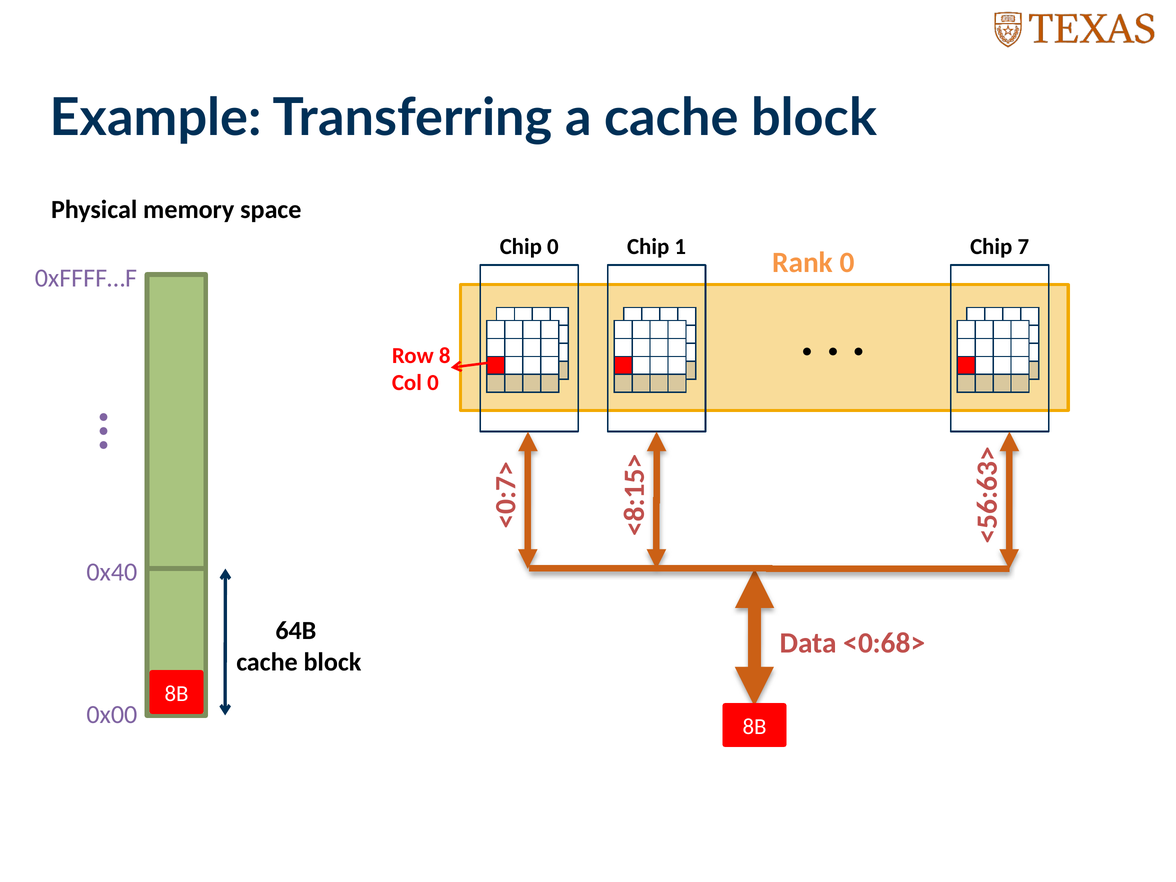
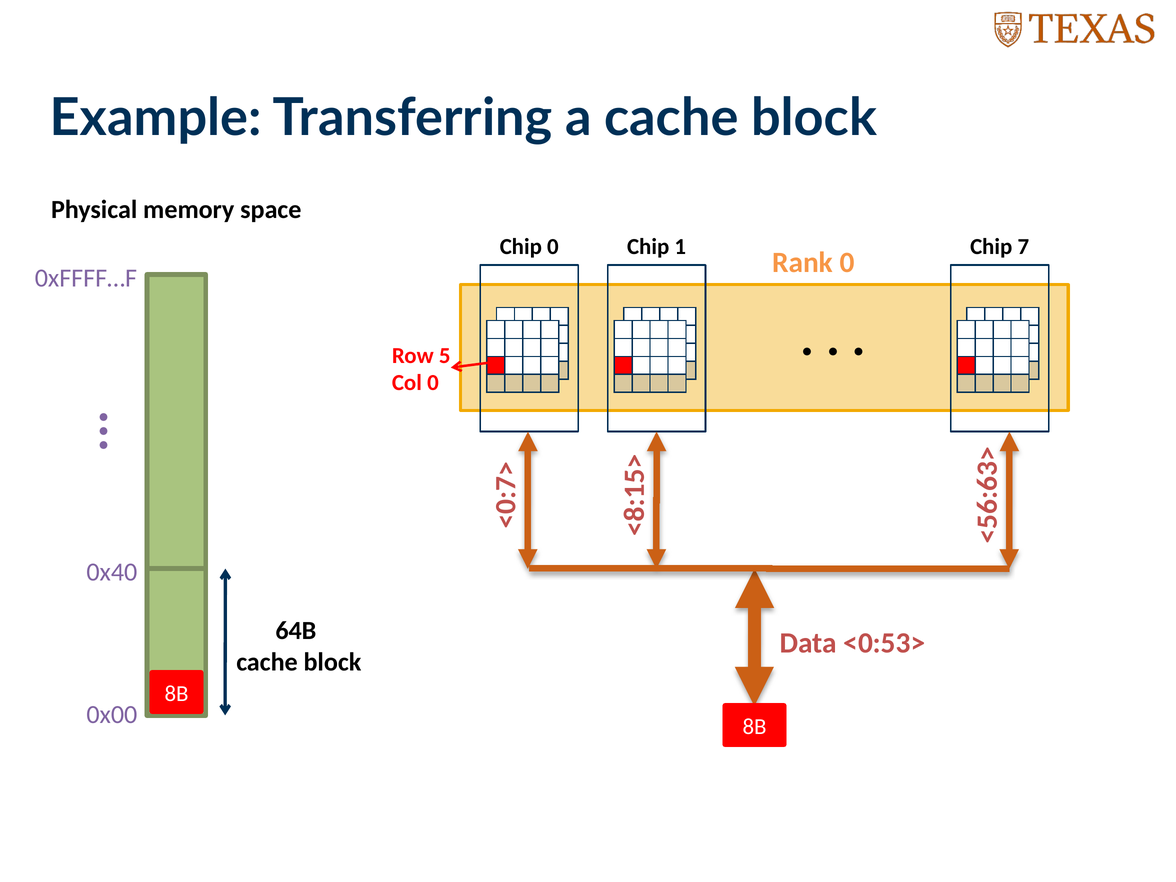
Row 8: 8 -> 5
<0:68>: <0:68> -> <0:53>
